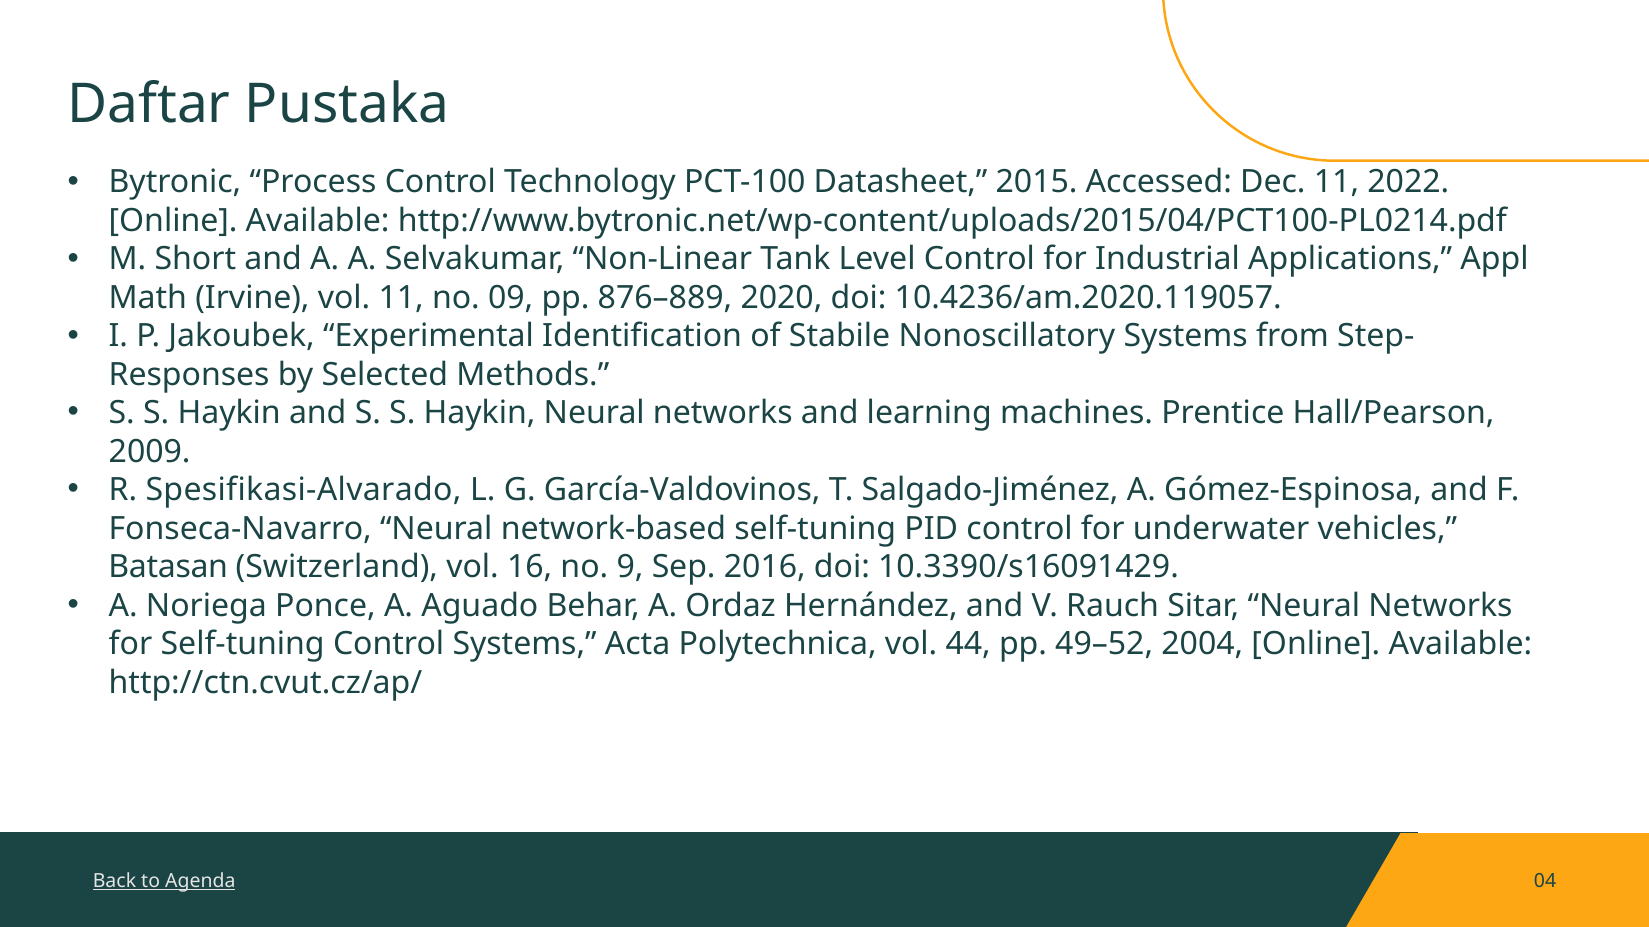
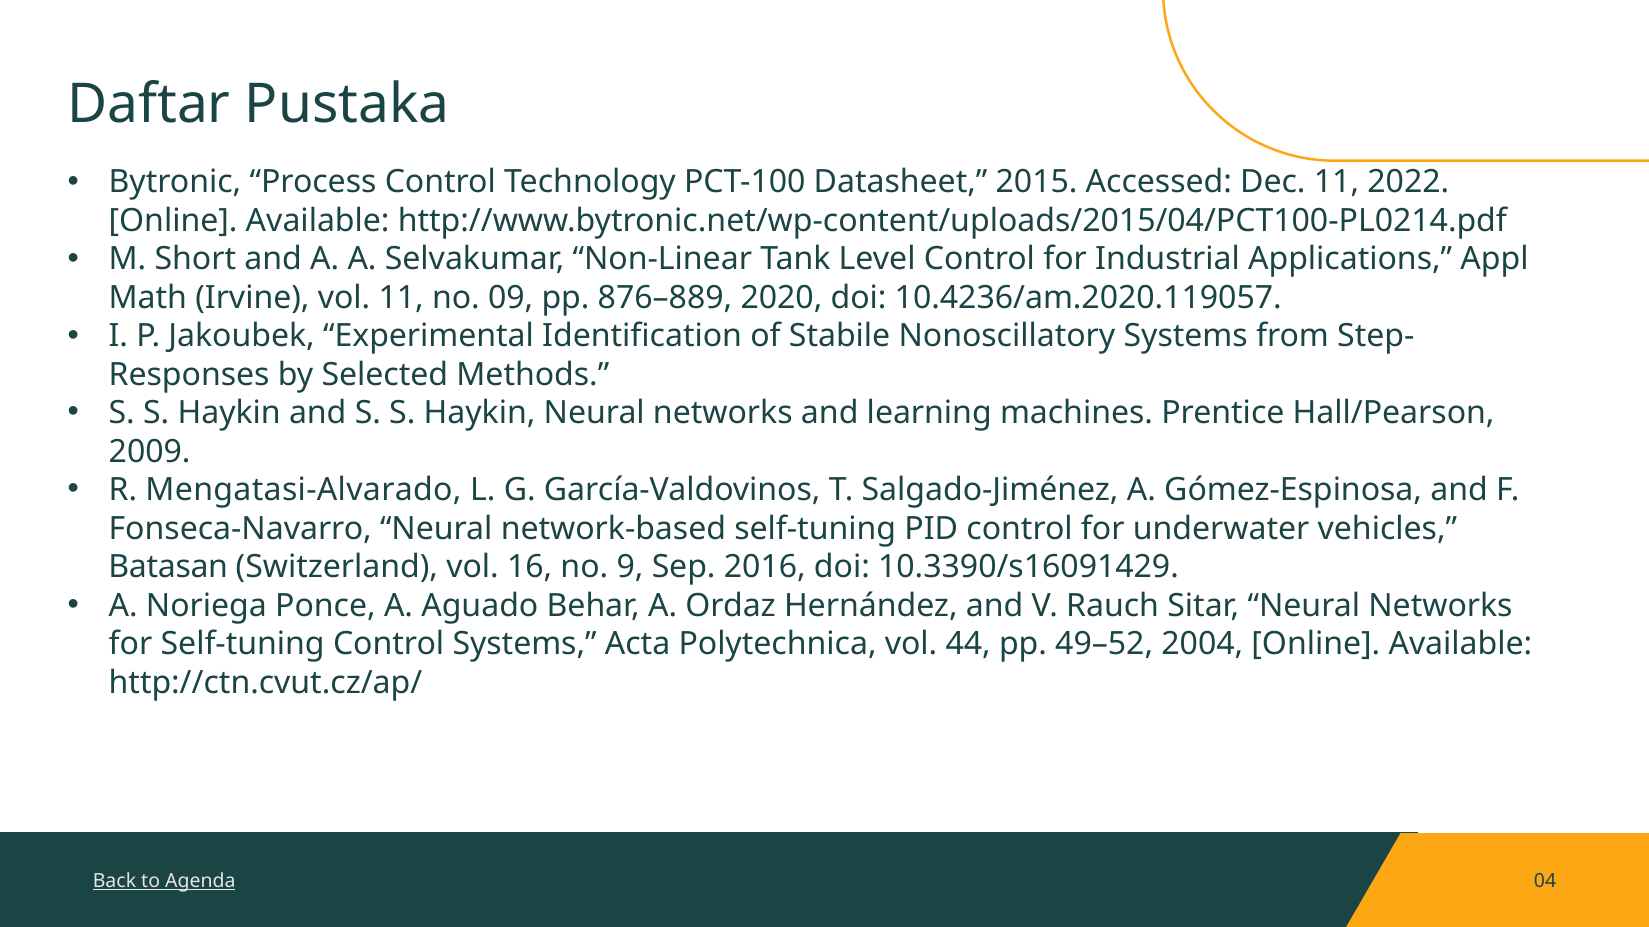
Spesifikasi-Alvarado: Spesifikasi-Alvarado -> Mengatasi-Alvarado
